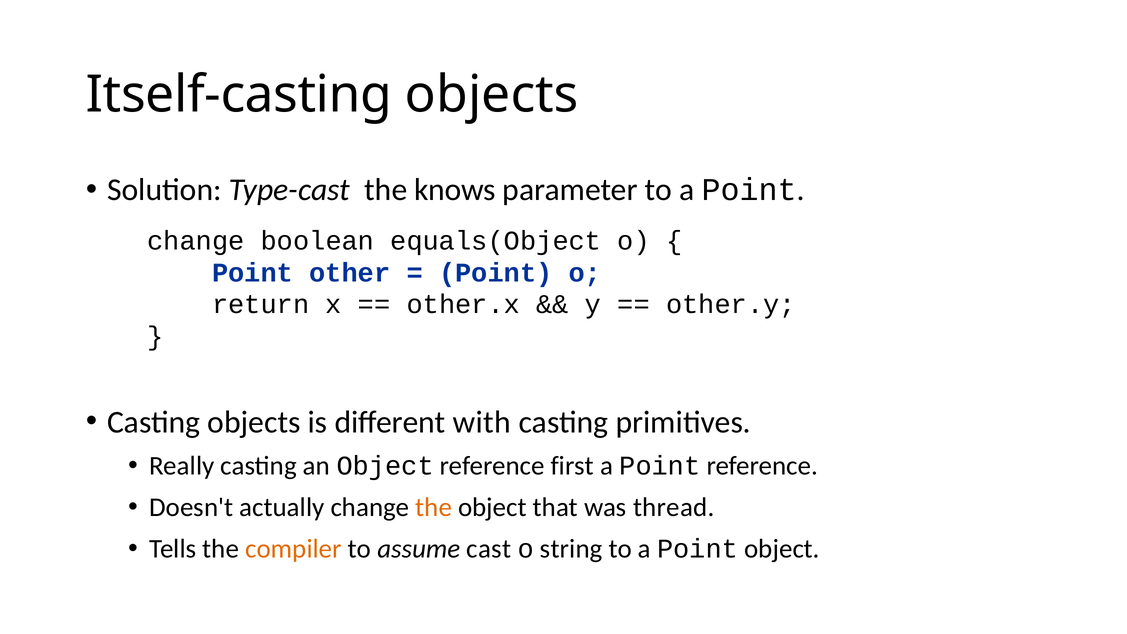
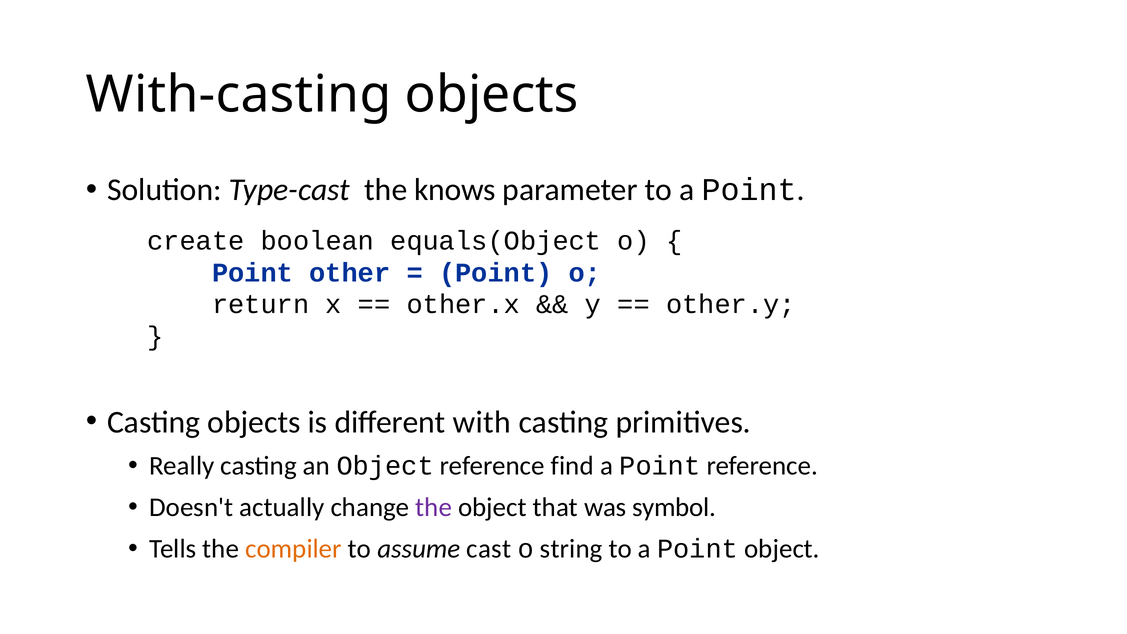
Itself-casting: Itself-casting -> With-casting
change at (196, 241): change -> create
first: first -> find
the at (434, 507) colour: orange -> purple
thread: thread -> symbol
